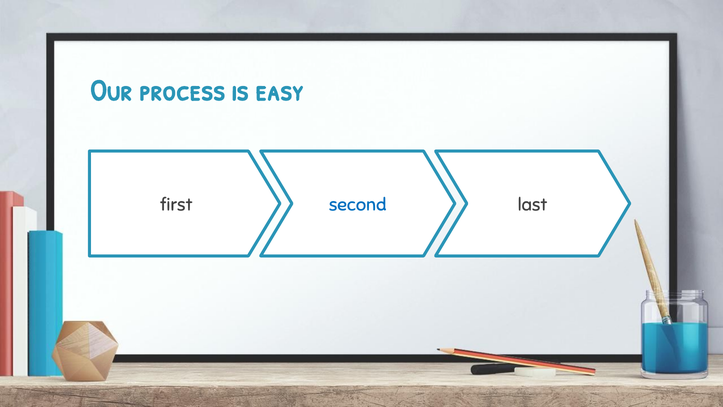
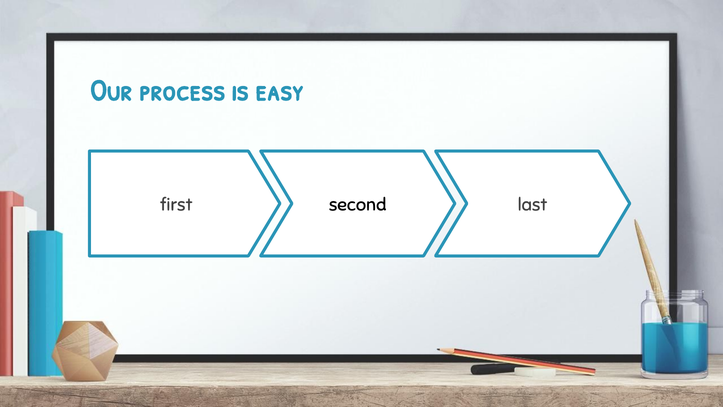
second colour: blue -> black
